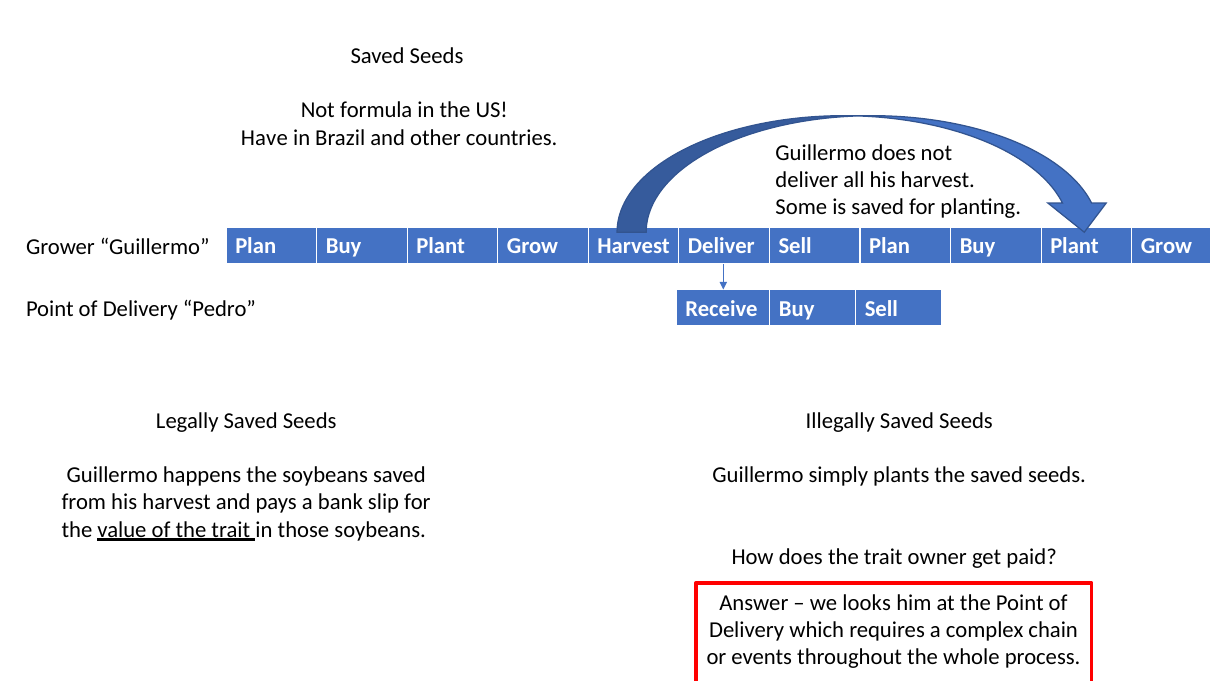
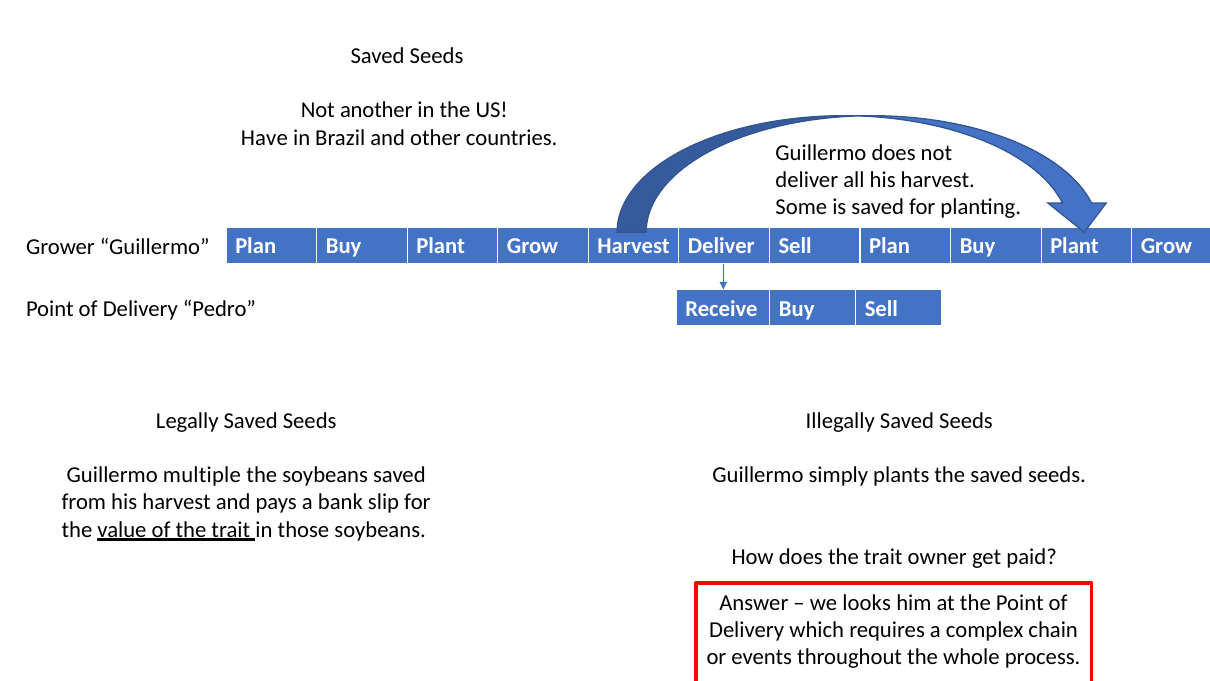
formula: formula -> another
happens: happens -> multiple
